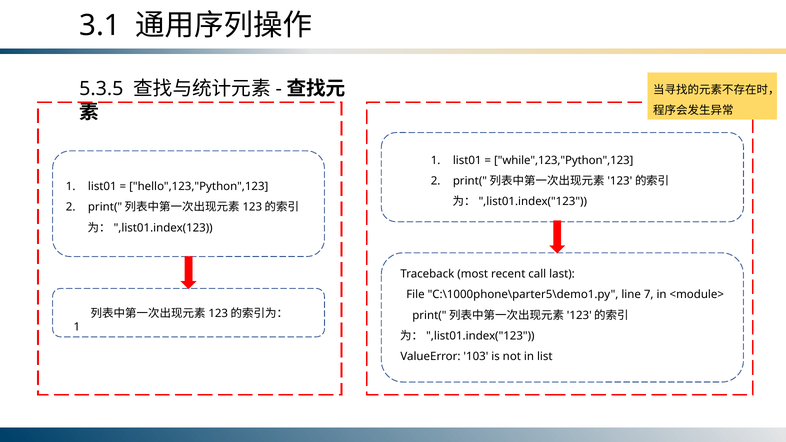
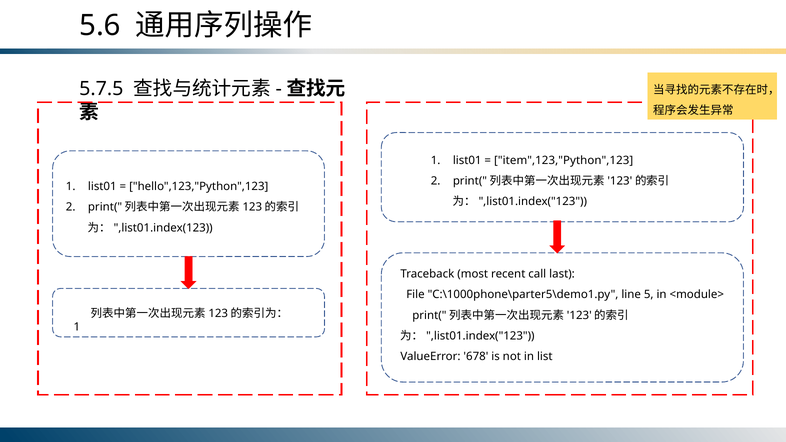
3.1: 3.1 -> 5.6
5.3.5: 5.3.5 -> 5.7.5
while",123,"Python",123: while",123,"Python",123 -> item",123,"Python",123
7: 7 -> 5
103: 103 -> 678
